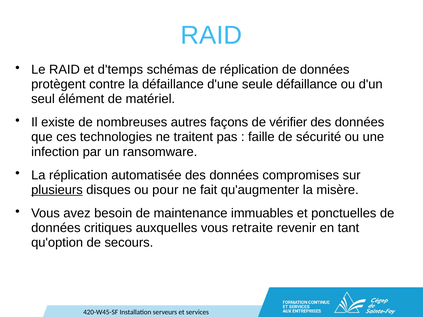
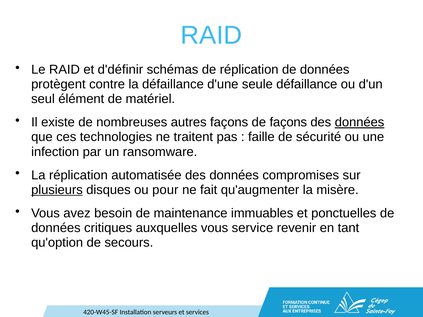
d'temps: d'temps -> d'définir
de vérifier: vérifier -> façons
données at (359, 122) underline: none -> present
retraite: retraite -> service
